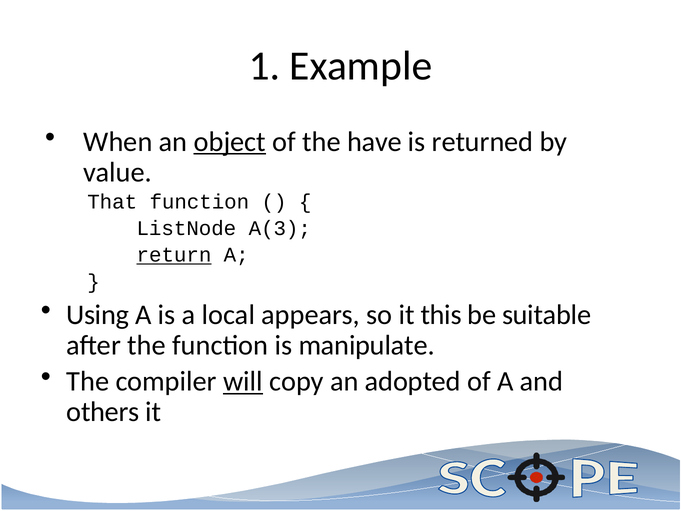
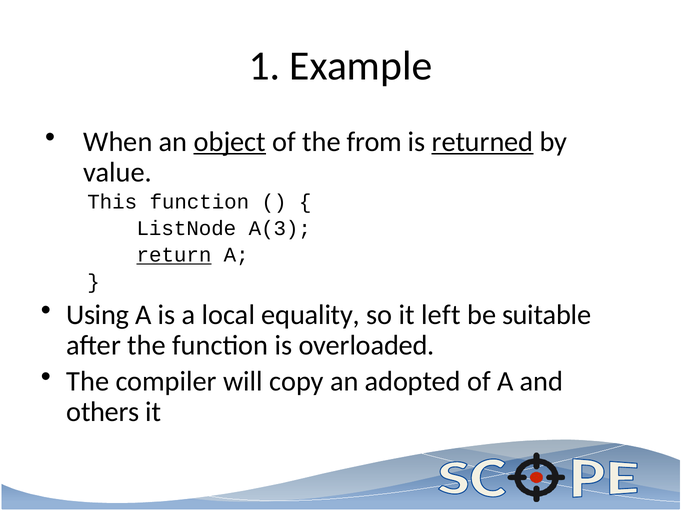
have: have -> from
returned underline: none -> present
That: That -> This
appears: appears -> equality
this: this -> left
manipulate: manipulate -> overloaded
will underline: present -> none
